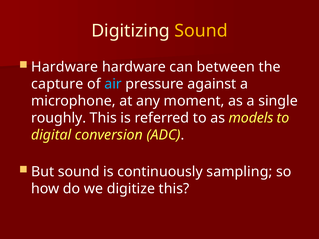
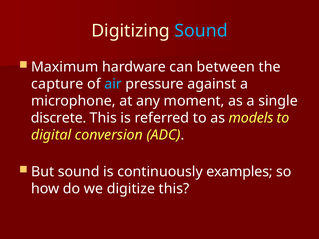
Sound at (201, 31) colour: yellow -> light blue
Hardware at (65, 67): Hardware -> Maximum
roughly: roughly -> discrete
sampling: sampling -> examples
